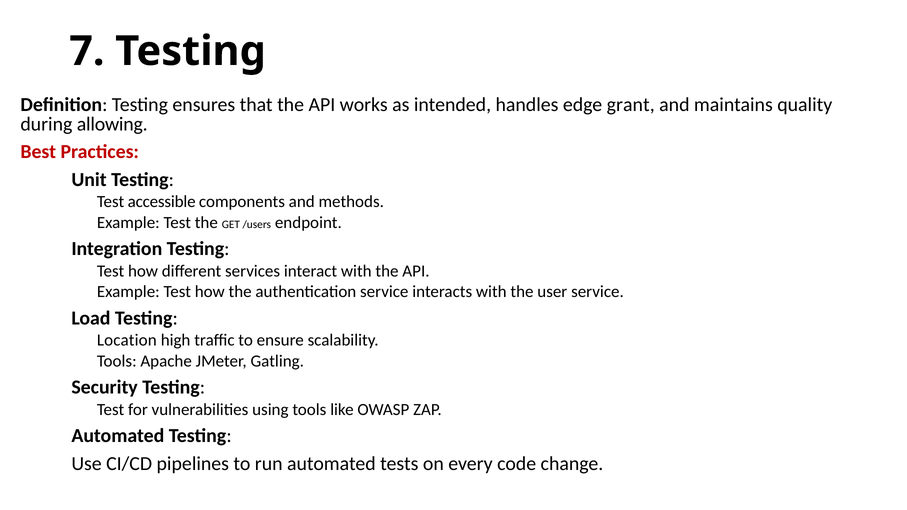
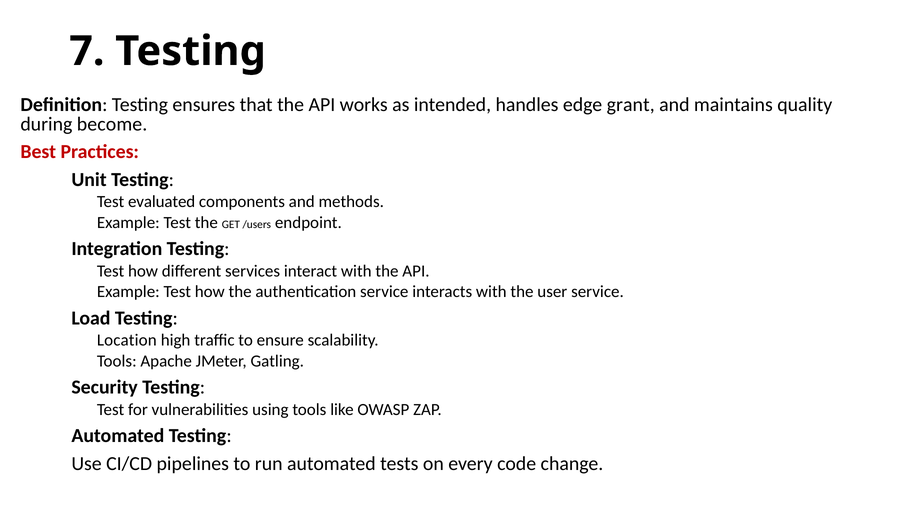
allowing: allowing -> become
accessible: accessible -> evaluated
